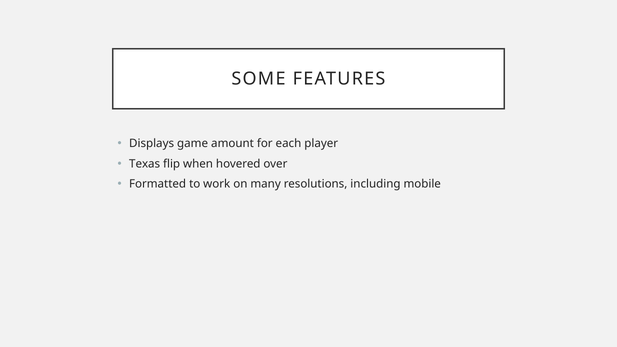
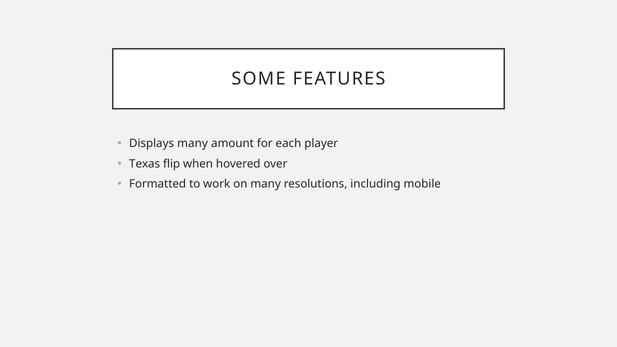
Displays game: game -> many
